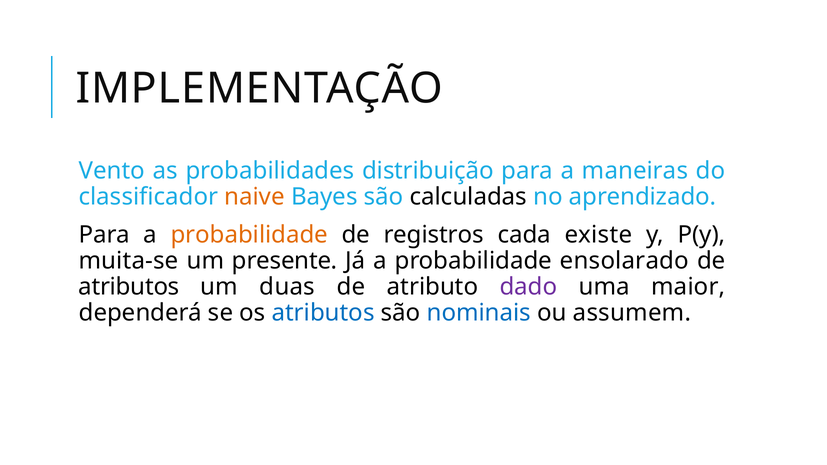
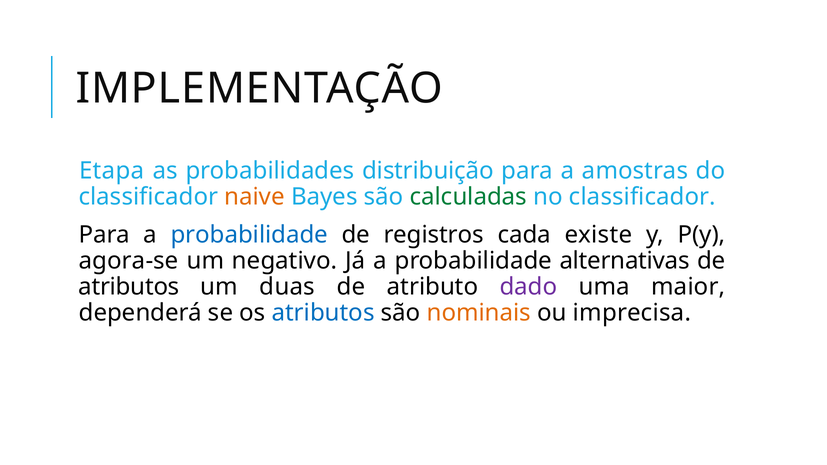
Vento: Vento -> Etapa
maneiras: maneiras -> amostras
calculadas colour: black -> green
no aprendizado: aprendizado -> classificador
probabilidade at (249, 235) colour: orange -> blue
muita-se: muita-se -> agora-se
presente: presente -> negativo
ensolarado: ensolarado -> alternativas
nominais colour: blue -> orange
assumem: assumem -> imprecisa
